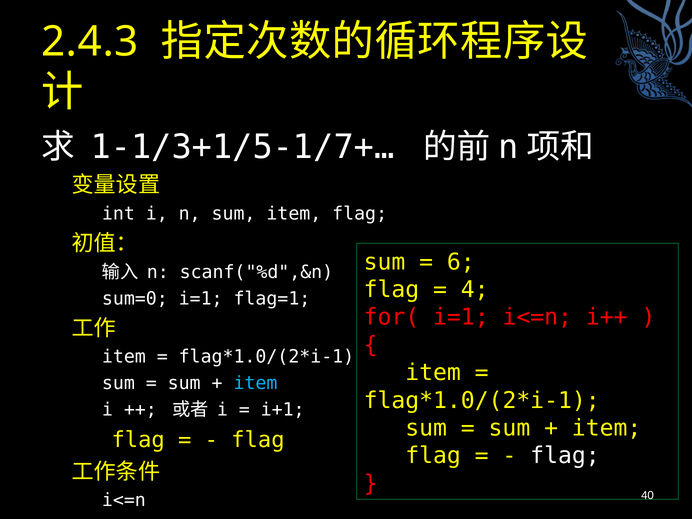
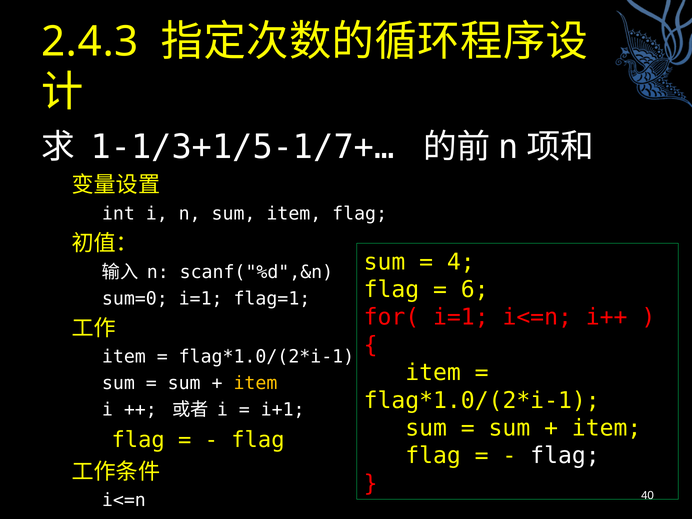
6: 6 -> 4
4: 4 -> 6
item at (255, 383) colour: light blue -> yellow
